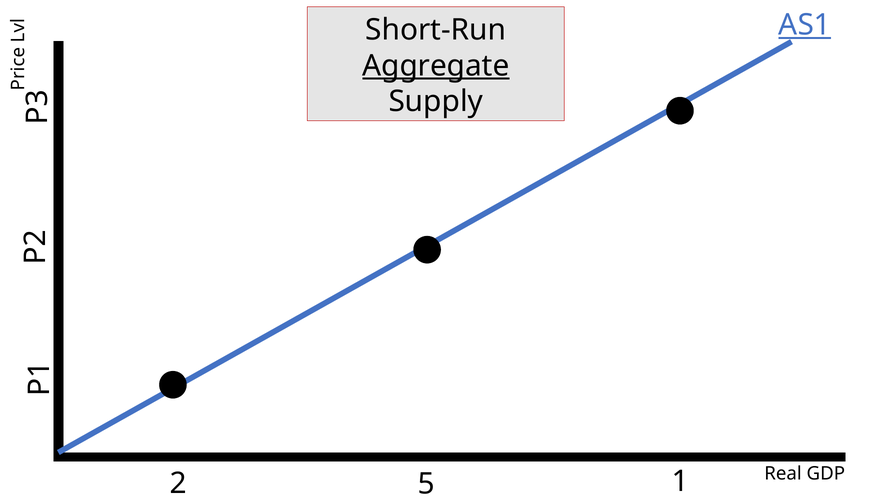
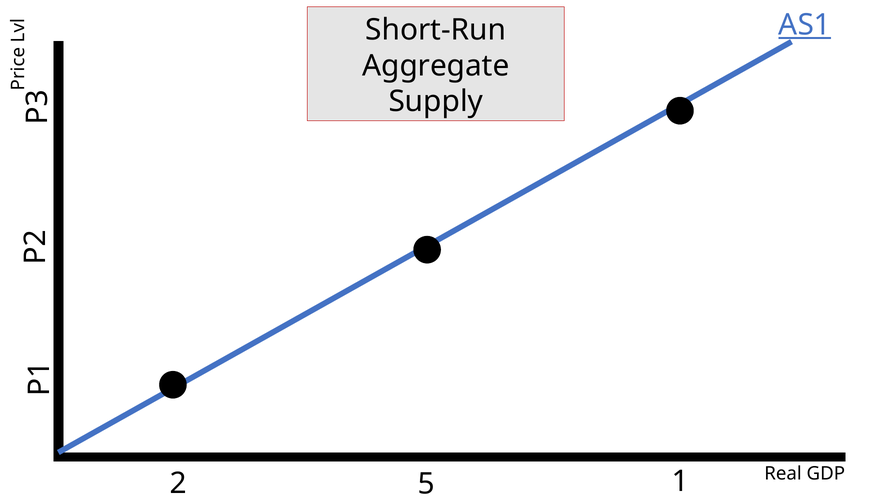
Aggregate underline: present -> none
